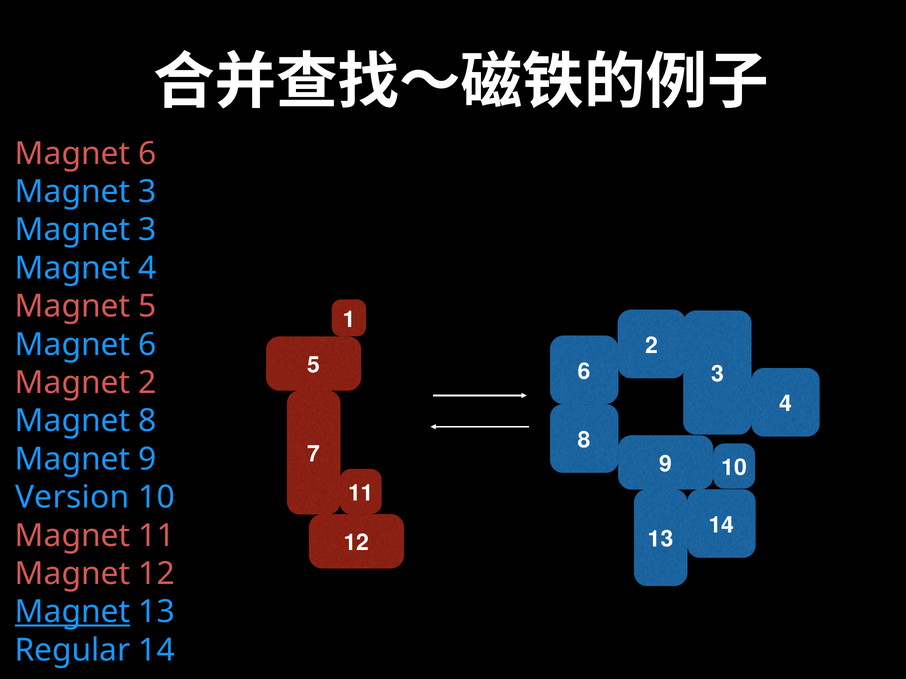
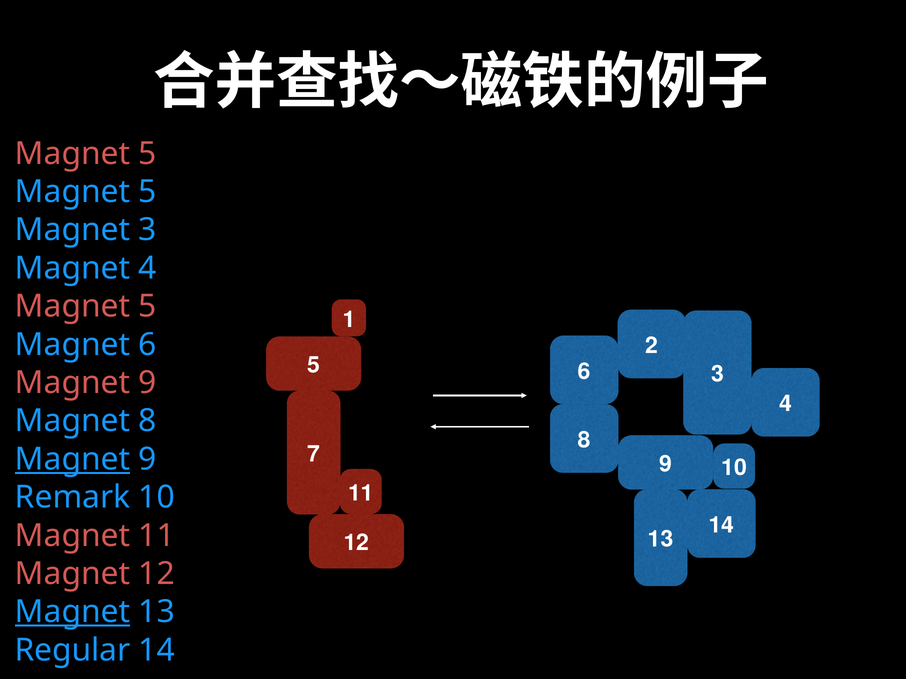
6 at (148, 154): 6 -> 5
3 at (148, 192): 3 -> 5
2 at (148, 383): 2 -> 9
Magnet at (73, 459) underline: none -> present
Version: Version -> Remark
